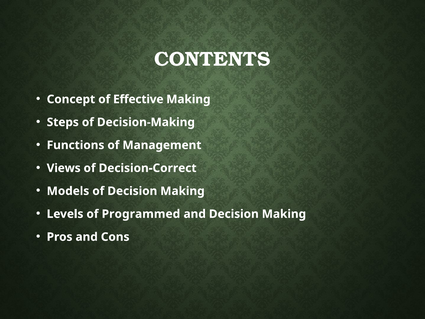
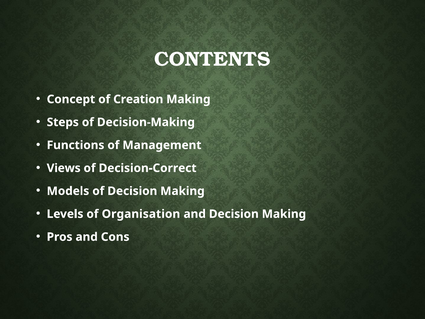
Effective: Effective -> Creation
Programmed: Programmed -> Organisation
